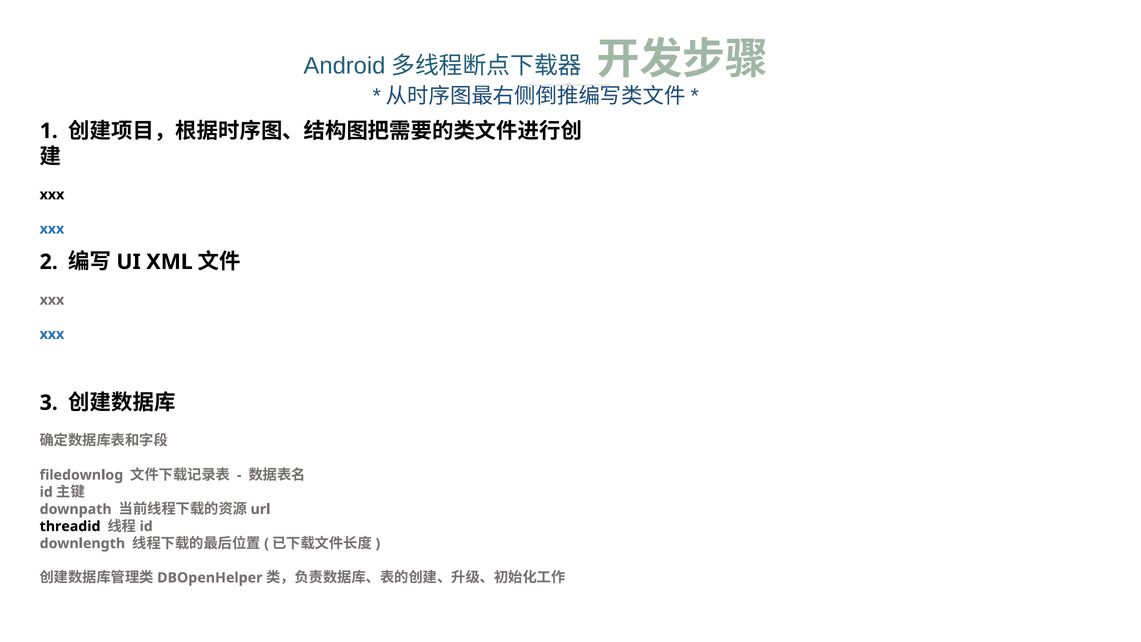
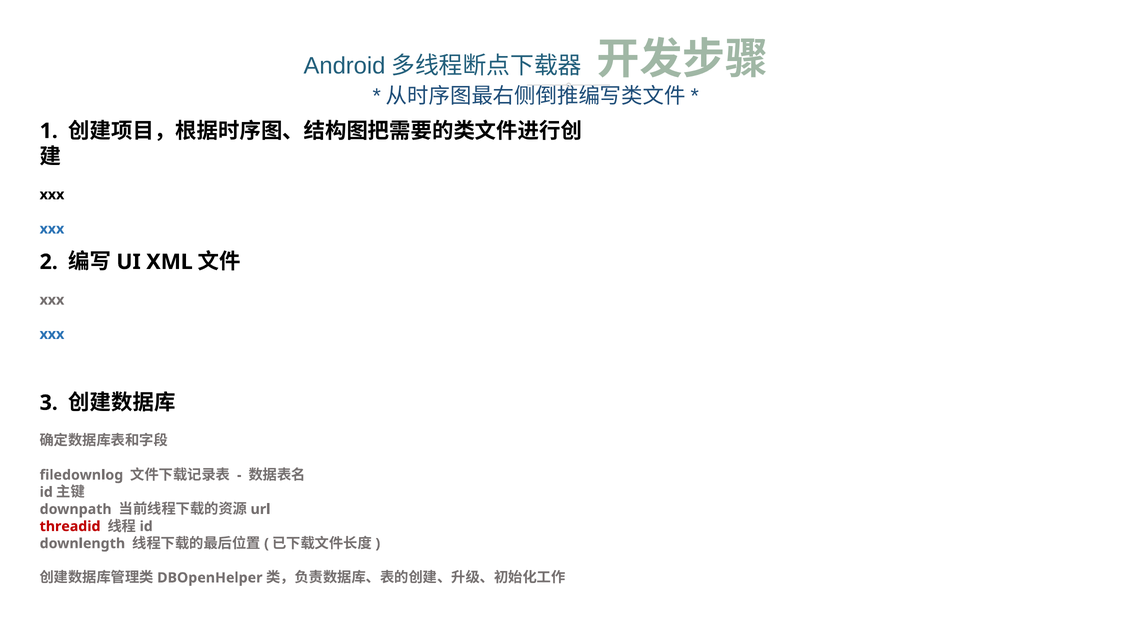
threadid colour: black -> red
